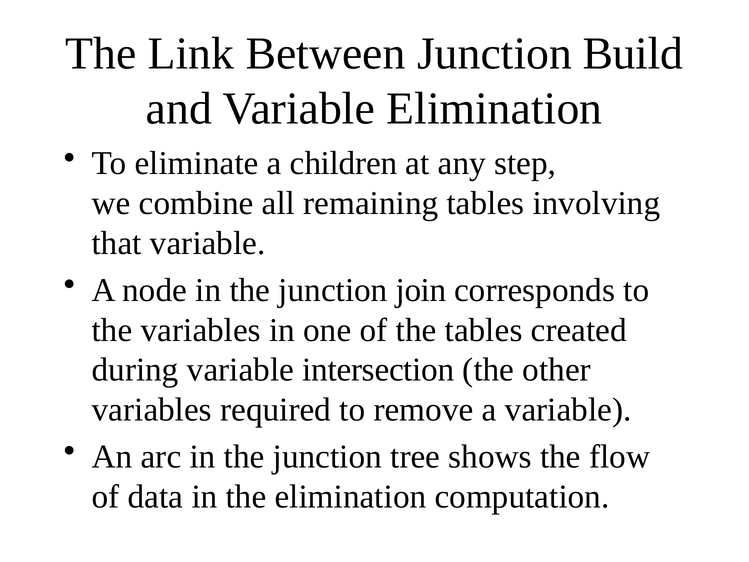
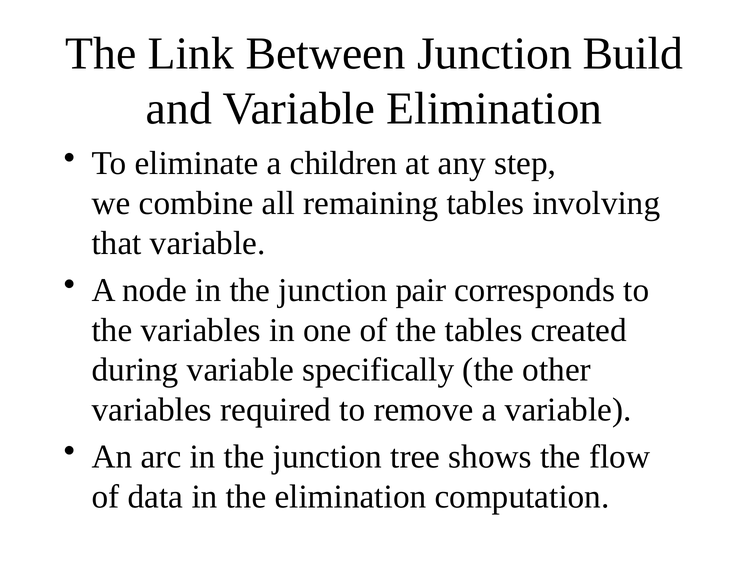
join: join -> pair
intersection: intersection -> specifically
